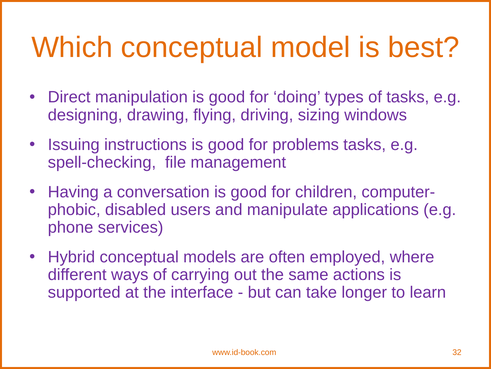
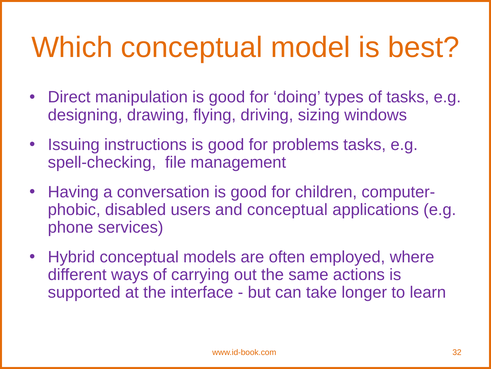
and manipulate: manipulate -> conceptual
